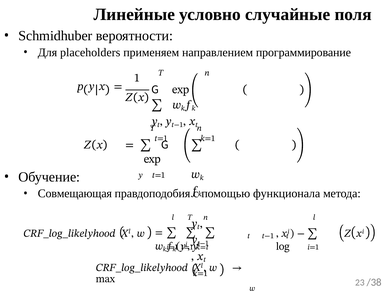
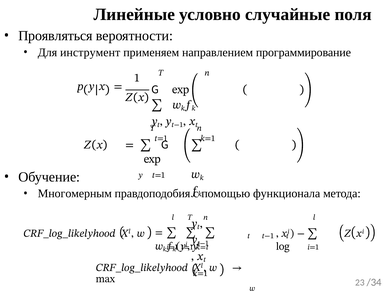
Schmidhuber: Schmidhuber -> Проявляться
placeholders: placeholders -> инструмент
Совмещающая: Совмещающая -> Многомерным
/38: /38 -> /34
